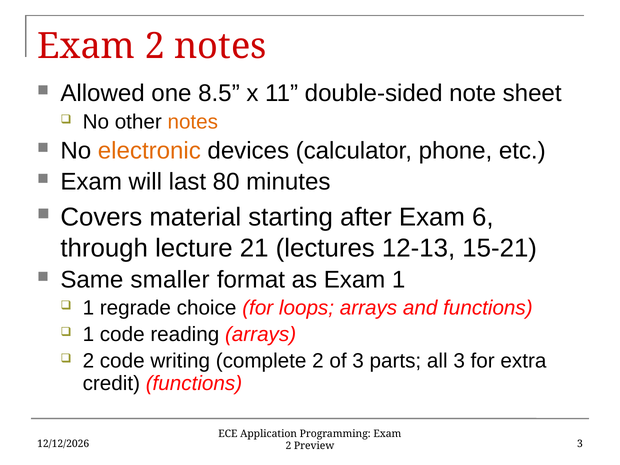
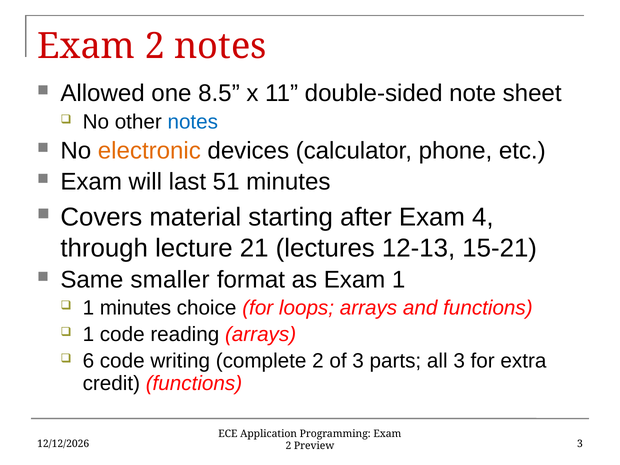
notes at (193, 122) colour: orange -> blue
80: 80 -> 51
6: 6 -> 4
1 regrade: regrade -> minutes
2 at (88, 361): 2 -> 6
